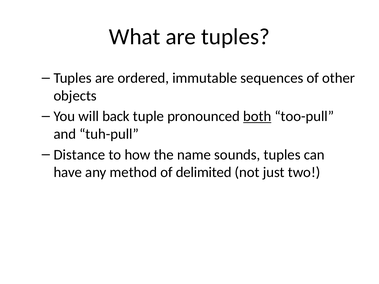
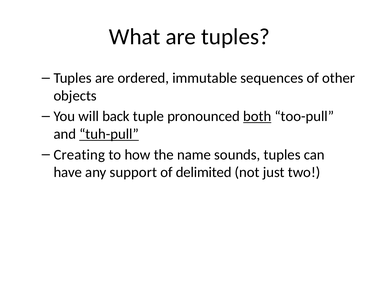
tuh-pull underline: none -> present
Distance: Distance -> Creating
method: method -> support
